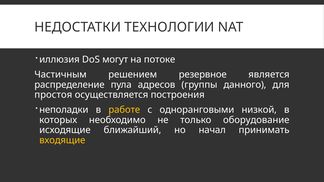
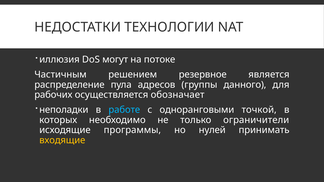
простоя: простоя -> рабочих
построения: построения -> обозначает
работе colour: yellow -> light blue
низкой: низкой -> точкой
оборудование: оборудование -> ограничители
ближайший: ближайший -> программы
начал: начал -> нулей
